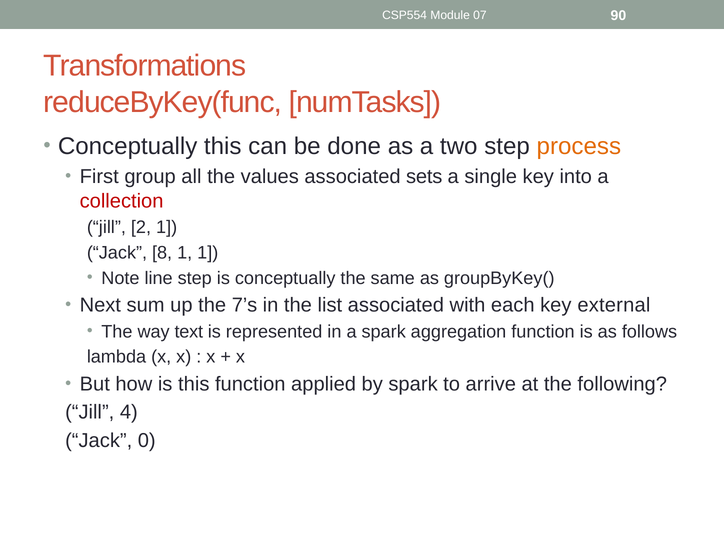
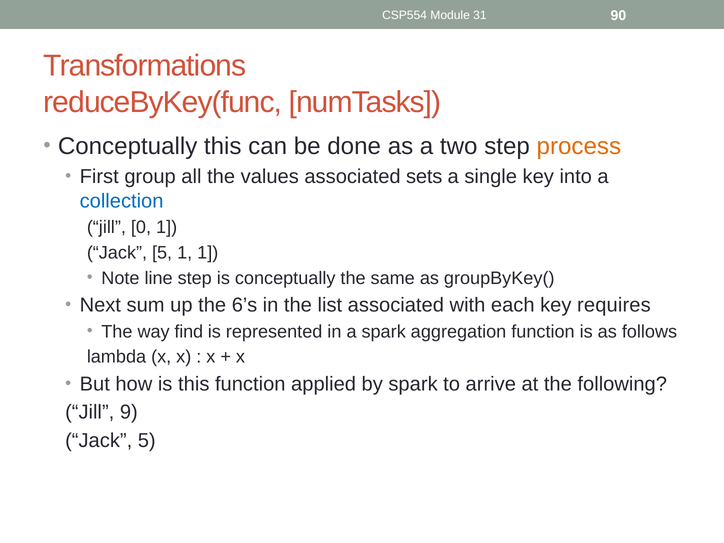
07: 07 -> 31
collection colour: red -> blue
2: 2 -> 0
8 at (162, 253): 8 -> 5
7’s: 7’s -> 6’s
external: external -> requires
text: text -> find
4: 4 -> 9
0 at (147, 440): 0 -> 5
